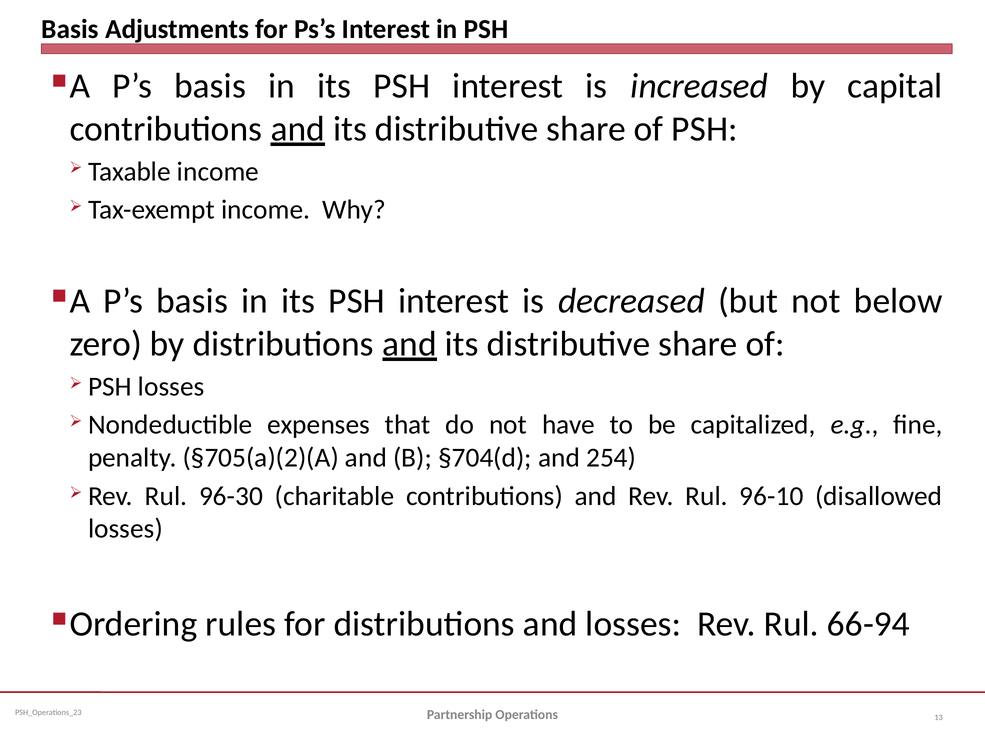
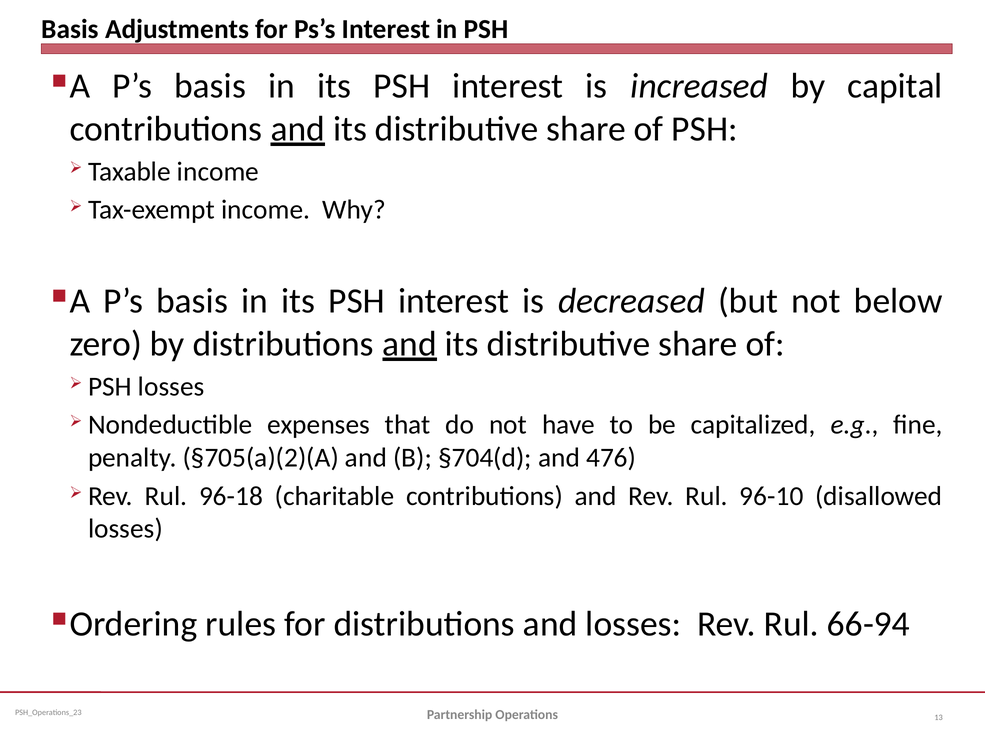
254: 254 -> 476
96-30: 96-30 -> 96-18
